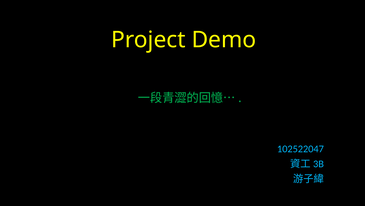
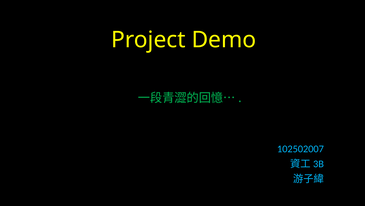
102522047: 102522047 -> 102502007
